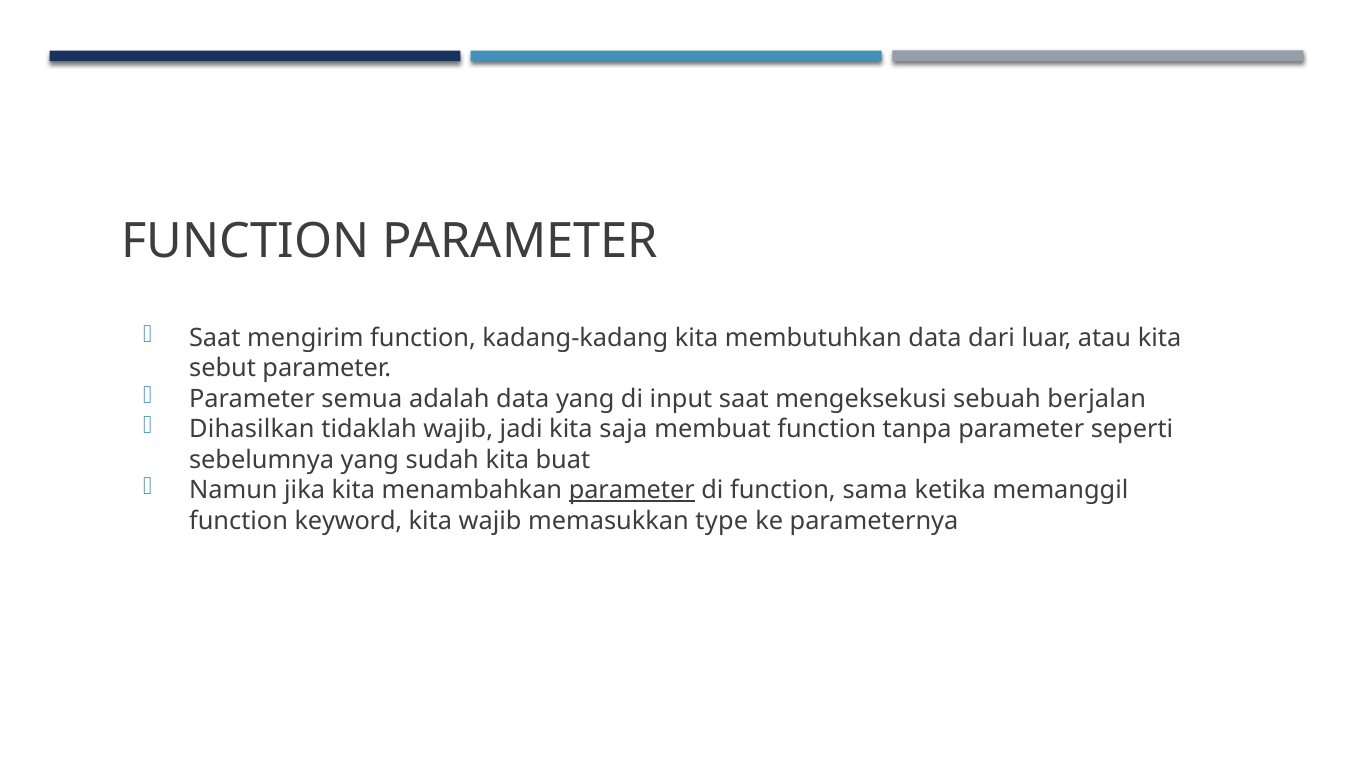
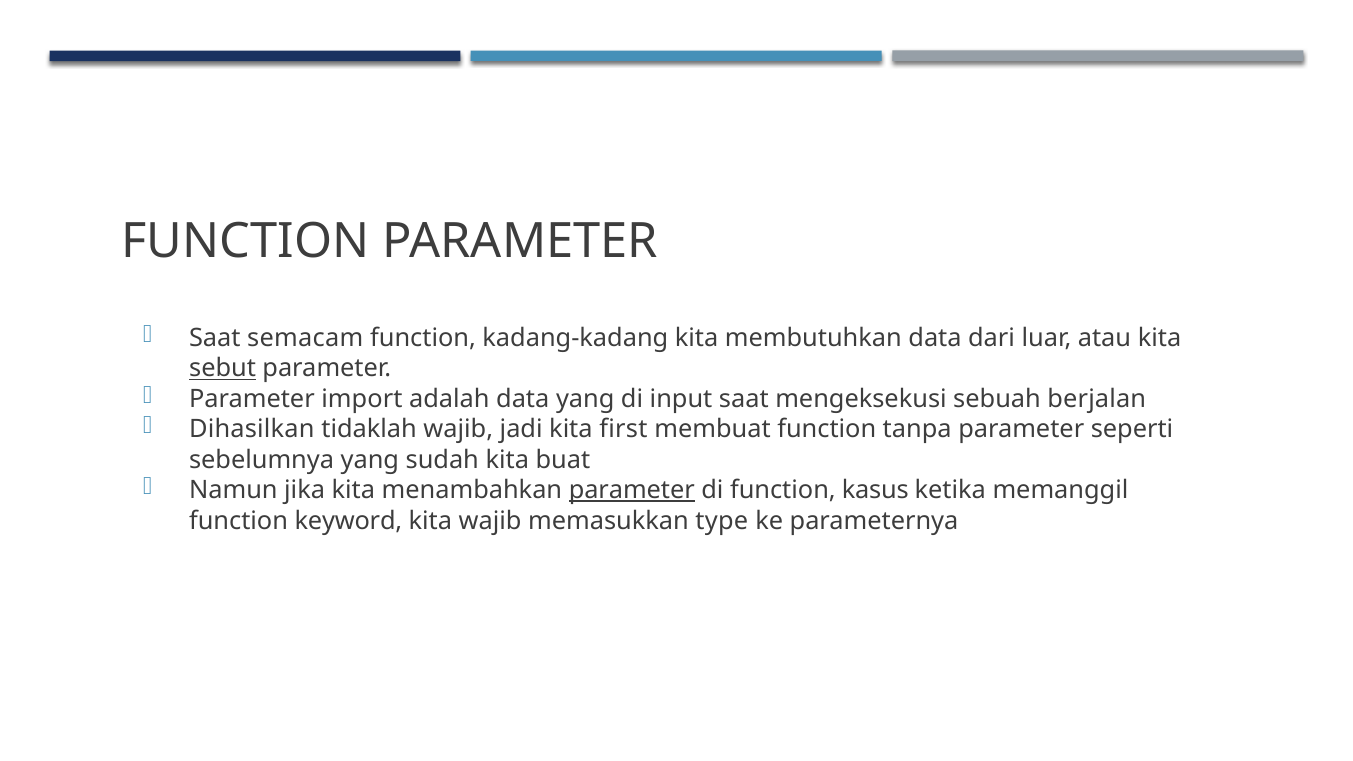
mengirim: mengirim -> semacam
sebut underline: none -> present
semua: semua -> import
saja: saja -> first
sama: sama -> kasus
